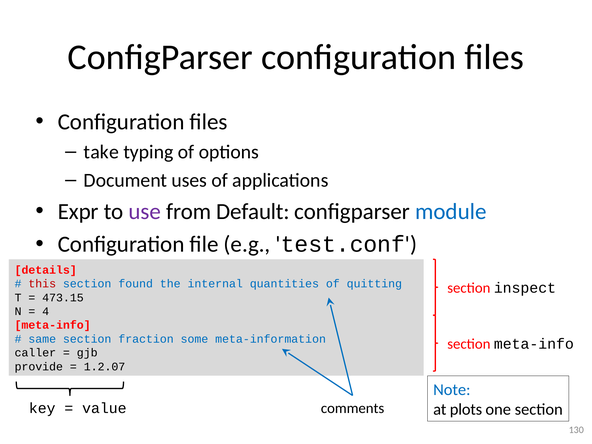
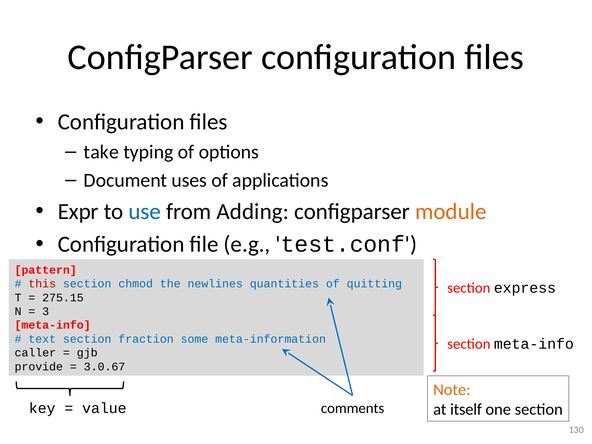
use colour: purple -> blue
Default: Default -> Adding
module colour: blue -> orange
details: details -> pattern
found: found -> chmod
internal: internal -> newlines
inspect: inspect -> express
473.15: 473.15 -> 275.15
4: 4 -> 3
same: same -> text
1.2.07: 1.2.07 -> 3.0.67
Note colour: blue -> orange
plots: plots -> itself
